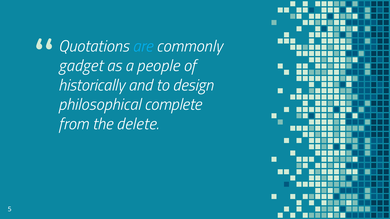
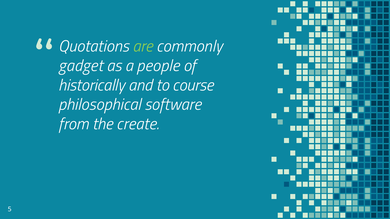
are colour: light blue -> light green
design: design -> course
complete: complete -> software
delete: delete -> create
